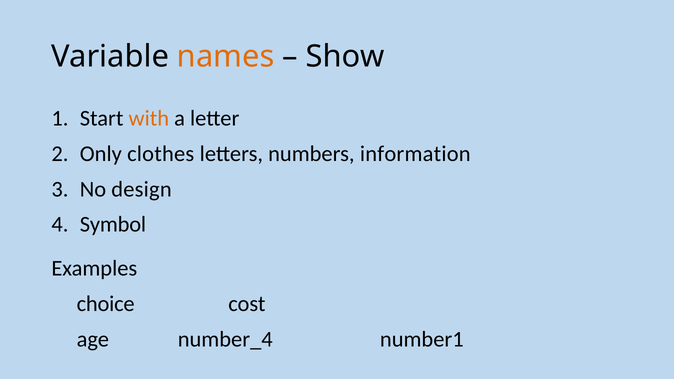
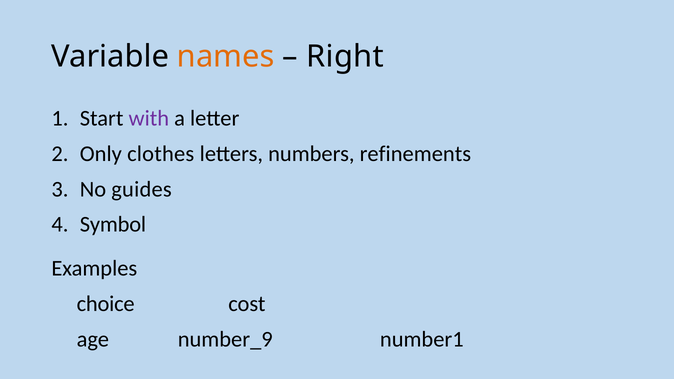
Show: Show -> Right
with colour: orange -> purple
information: information -> refinements
design: design -> guides
number_4: number_4 -> number_9
